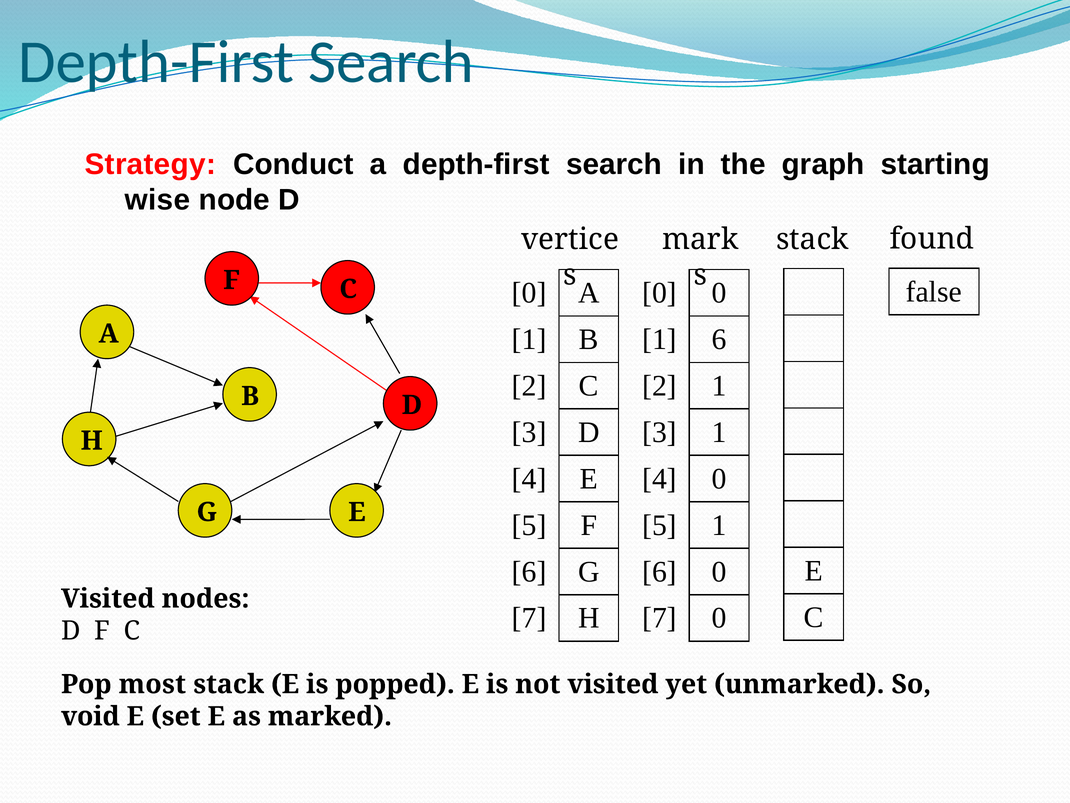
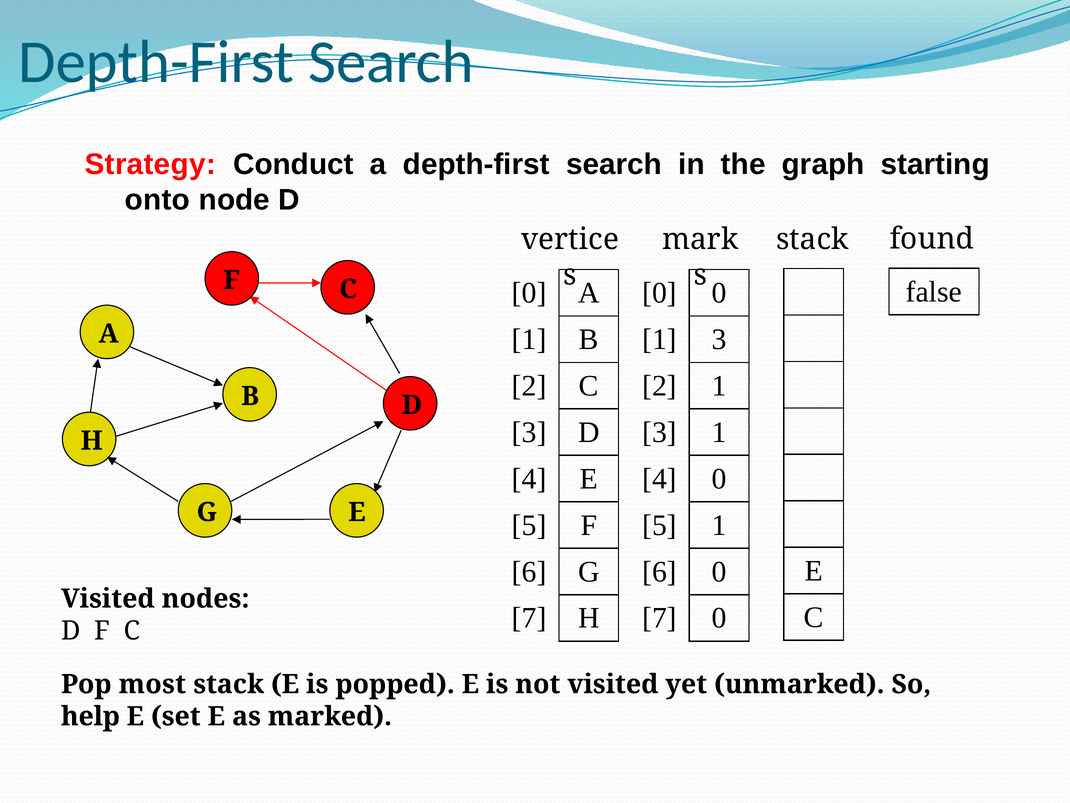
wise: wise -> onto
6 at (719, 339): 6 -> 3
void: void -> help
